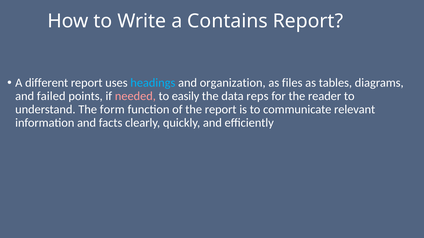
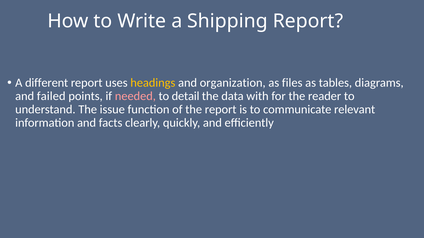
Contains: Contains -> Shipping
headings colour: light blue -> yellow
easily: easily -> detail
reps: reps -> with
form: form -> issue
